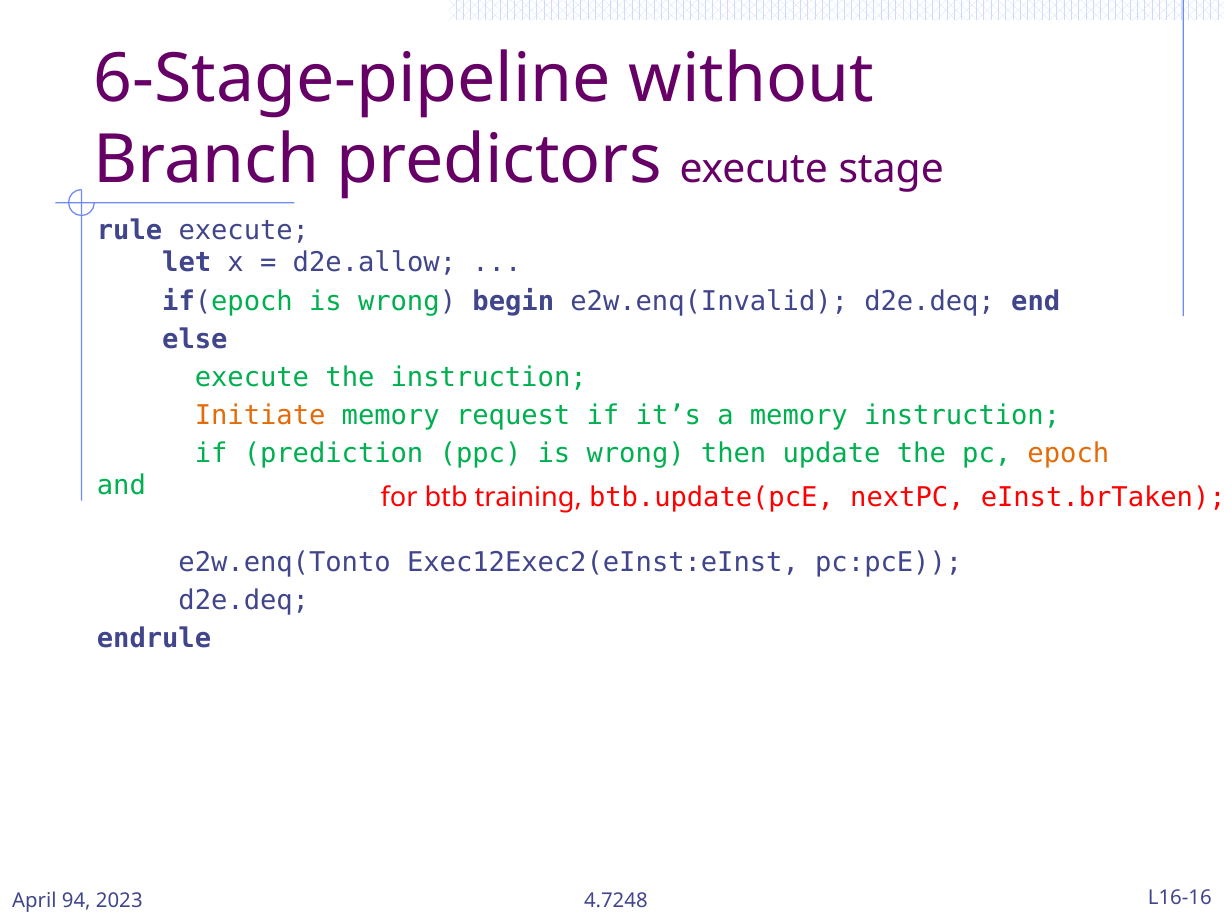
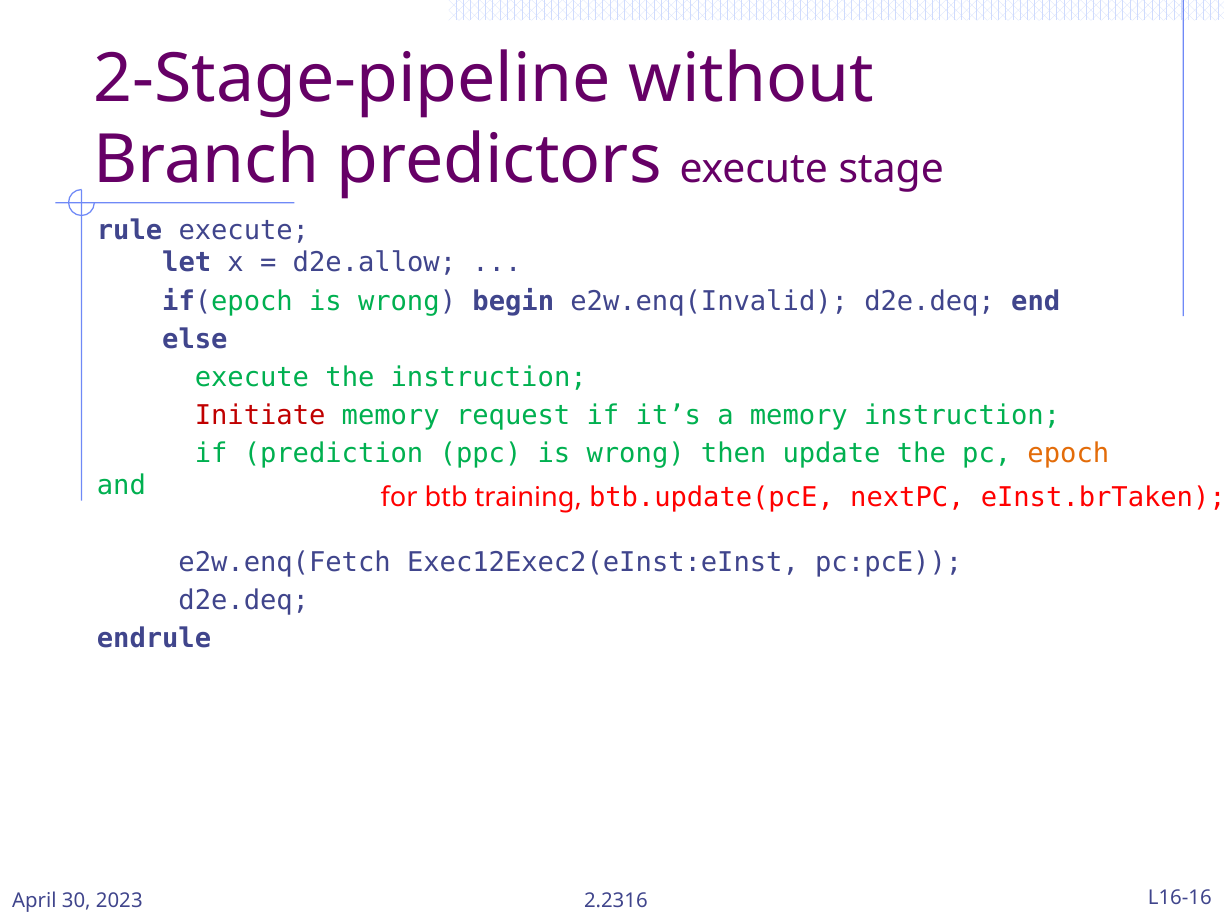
6-Stage-pipeline: 6-Stage-pipeline -> 2-Stage-pipeline
Initiate colour: orange -> red
e2w.enq(Tonto: e2w.enq(Tonto -> e2w.enq(Fetch
94: 94 -> 30
4.7248: 4.7248 -> 2.2316
